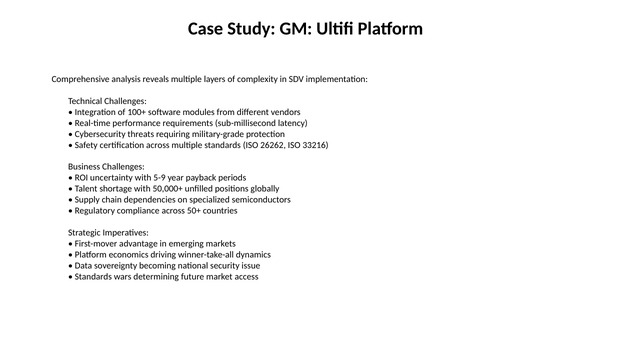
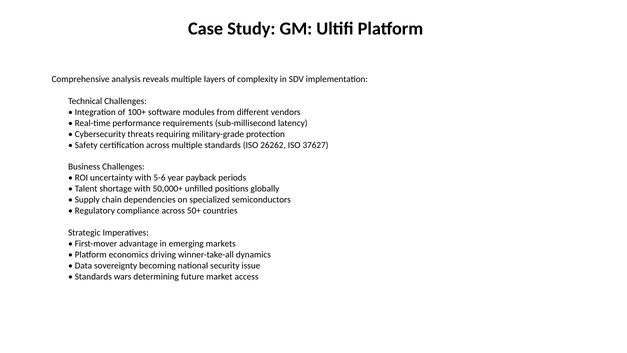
33216: 33216 -> 37627
5-9: 5-9 -> 5-6
